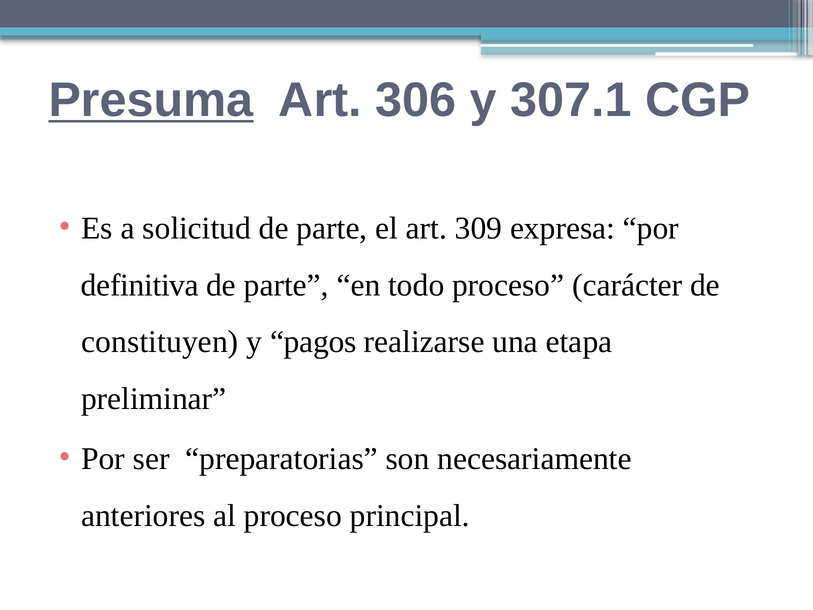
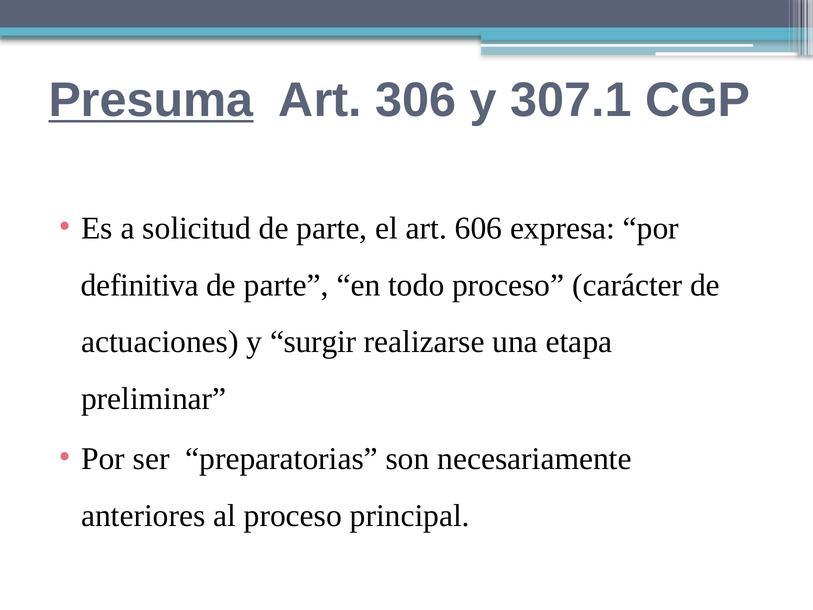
309: 309 -> 606
constituyen: constituyen -> actuaciones
pagos: pagos -> surgir
